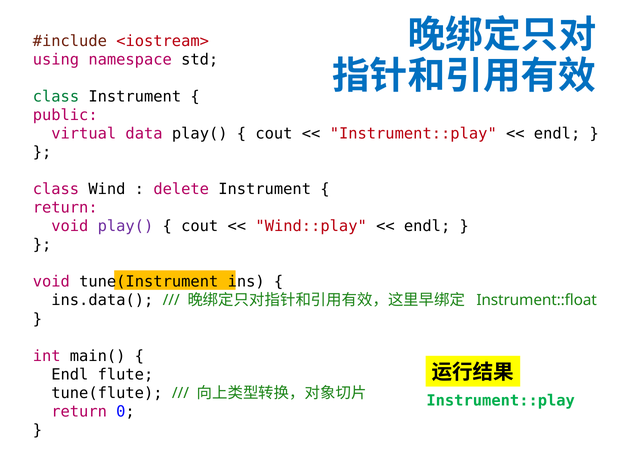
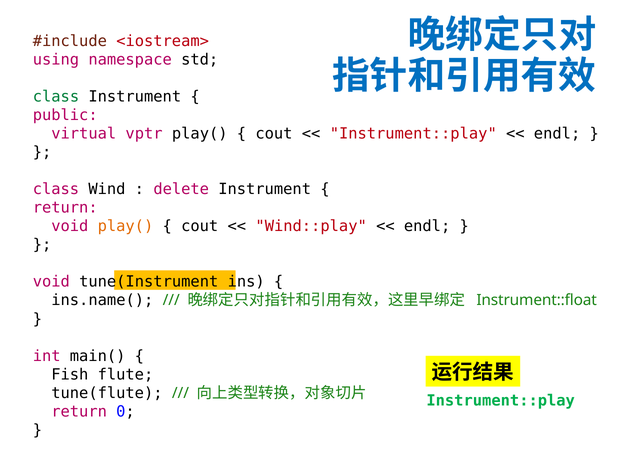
data: data -> vptr
play( at (125, 226) colour: purple -> orange
ins.data(: ins.data( -> ins.name(
Endl at (70, 374): Endl -> Fish
